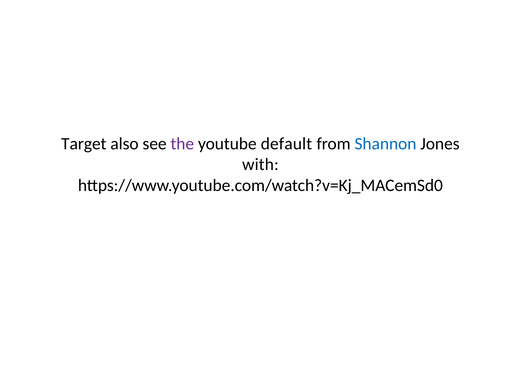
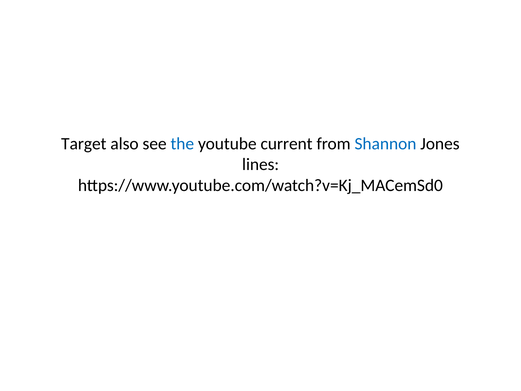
the colour: purple -> blue
default: default -> current
with: with -> lines
